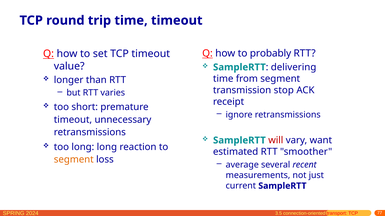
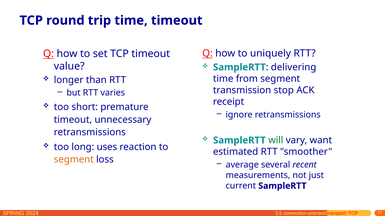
probably: probably -> uniquely
will colour: red -> green
long long: long -> uses
